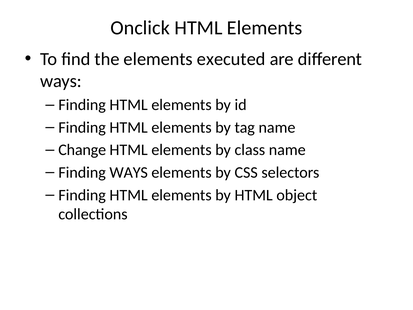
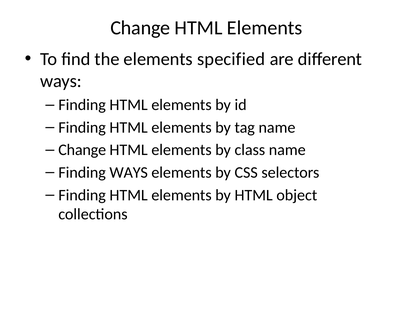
Onclick at (140, 28): Onclick -> Change
executed: executed -> specified
